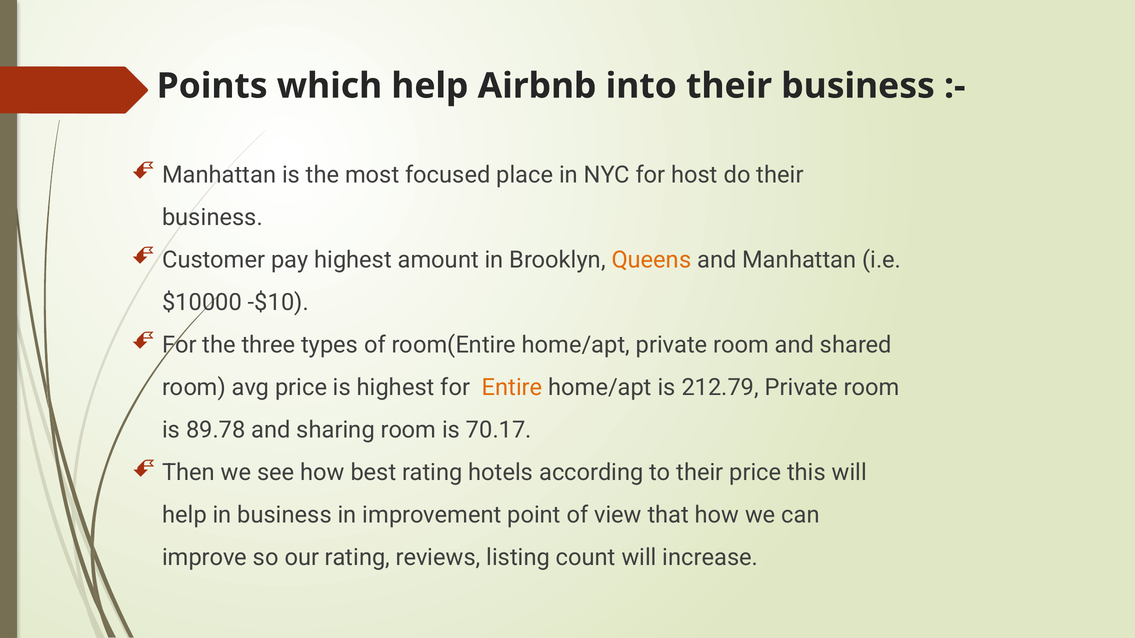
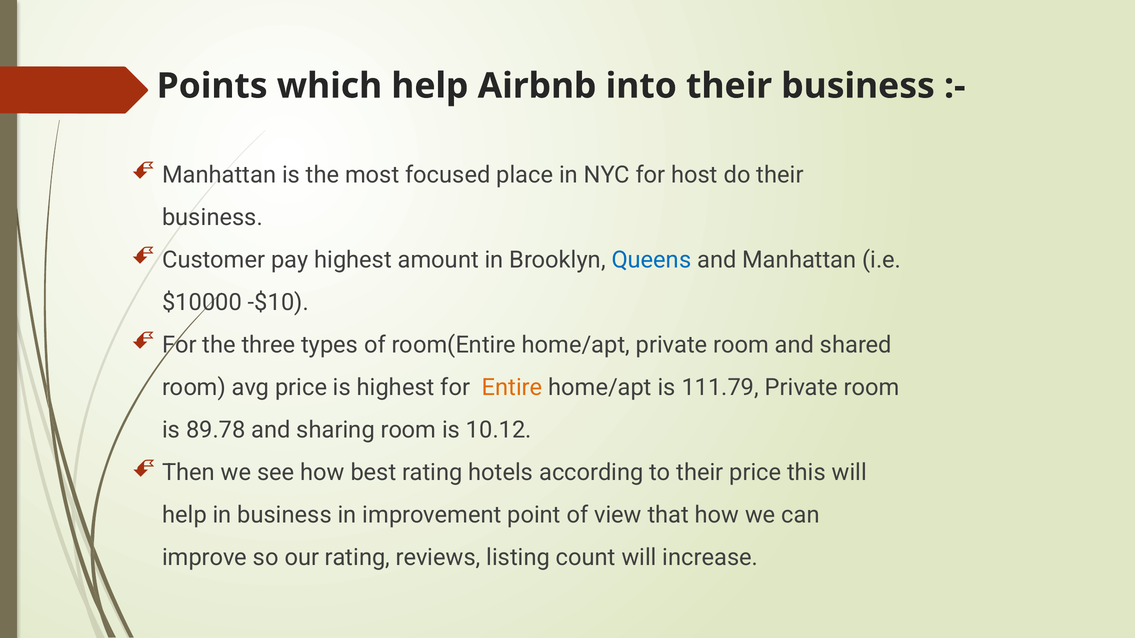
Queens colour: orange -> blue
212.79: 212.79 -> 111.79
70.17: 70.17 -> 10.12
